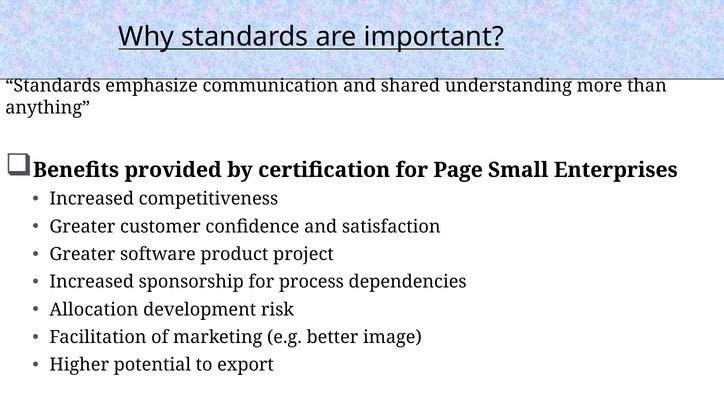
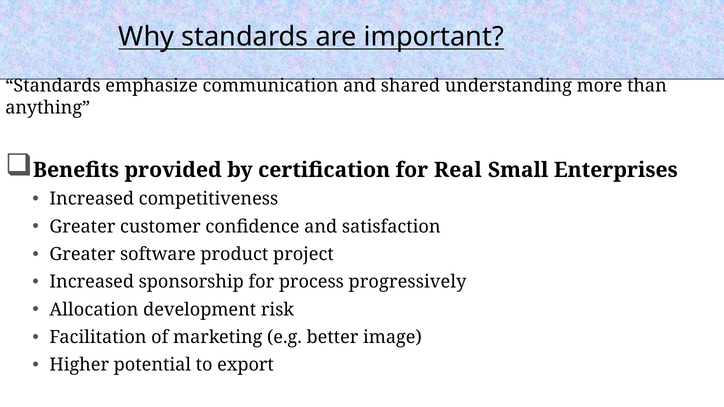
Page: Page -> Real
dependencies: dependencies -> progressively
